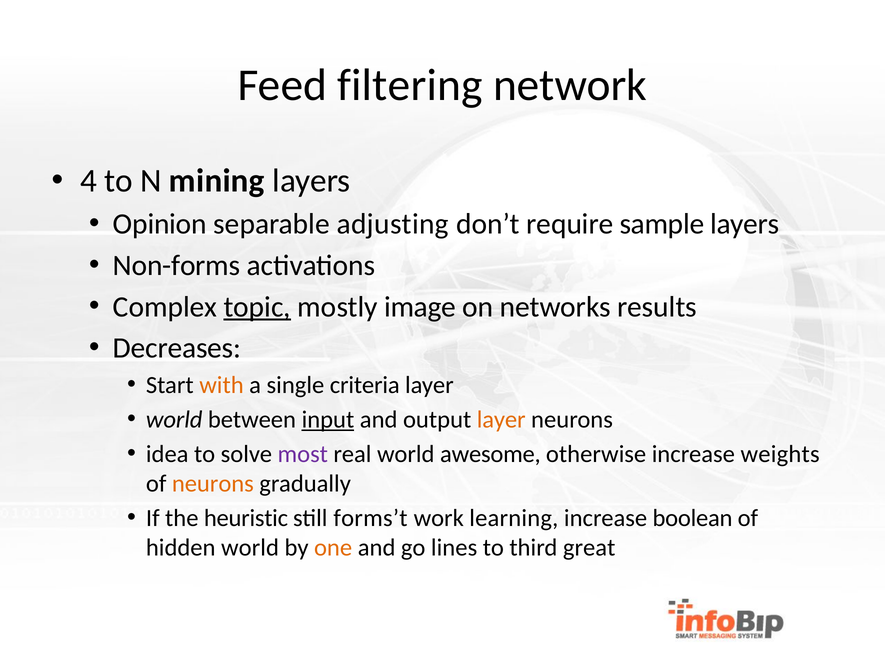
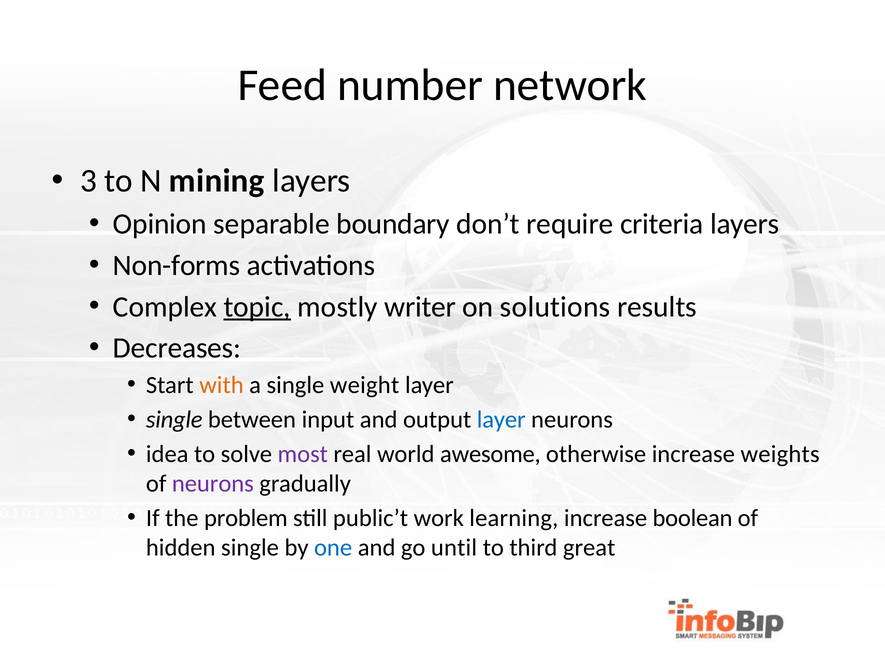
filtering: filtering -> number
4: 4 -> 3
adjusting: adjusting -> boundary
sample: sample -> criteria
image: image -> writer
networks: networks -> solutions
criteria: criteria -> weight
world at (174, 419): world -> single
input underline: present -> none
layer at (501, 419) colour: orange -> blue
neurons at (213, 483) colour: orange -> purple
heuristic: heuristic -> problem
forms’t: forms’t -> public’t
hidden world: world -> single
one colour: orange -> blue
lines: lines -> until
